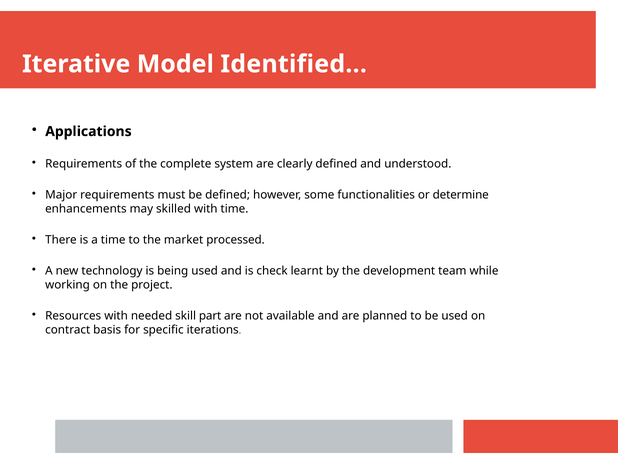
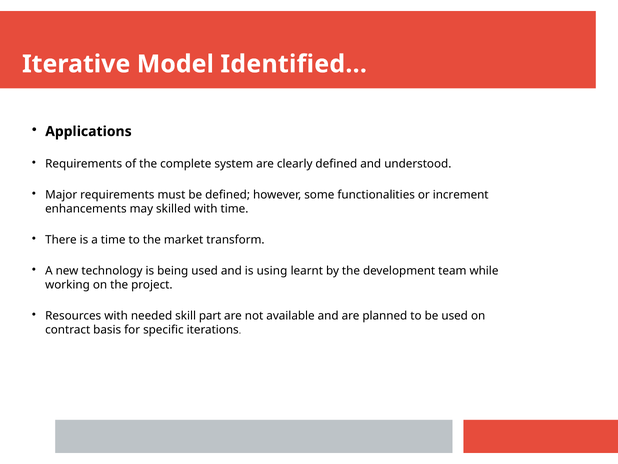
determine: determine -> increment
processed: processed -> transform
check: check -> using
